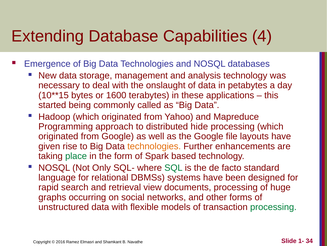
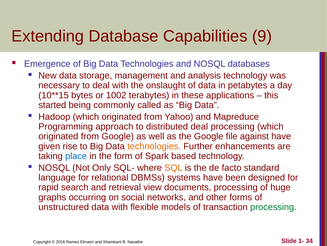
4: 4 -> 9
1600: 1600 -> 1002
distributed hide: hide -> deal
layouts: layouts -> against
place colour: green -> blue
SQL colour: green -> orange
